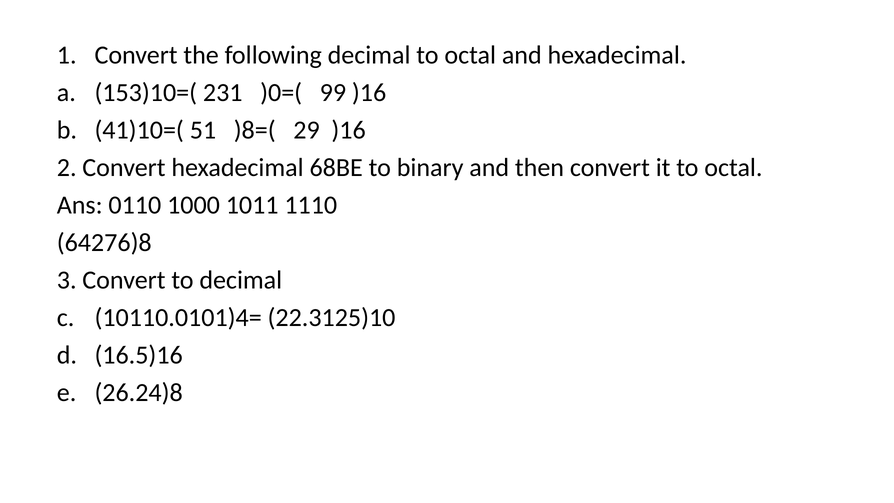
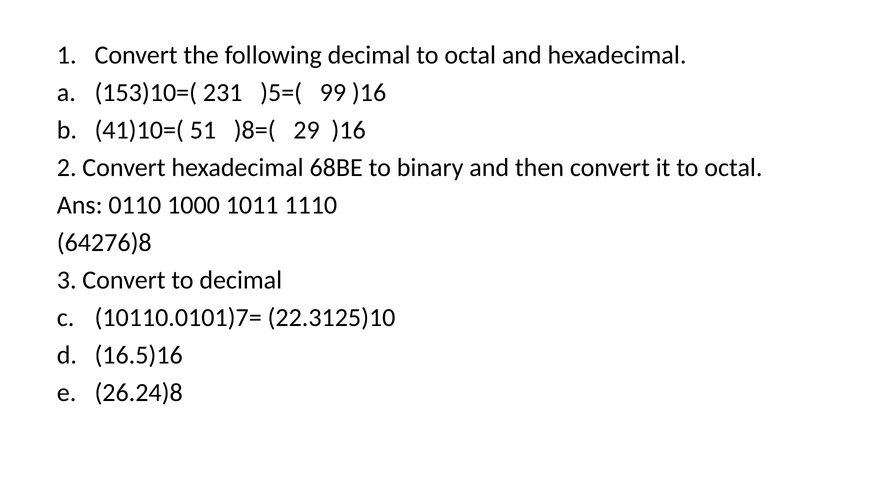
)0=(: )0=( -> )5=(
10110.0101)4=: 10110.0101)4= -> 10110.0101)7=
